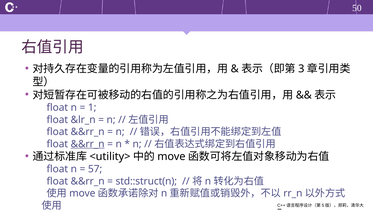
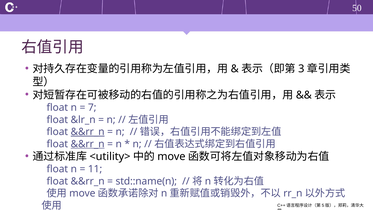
1: 1 -> 7
&&rr_n at (88, 132) underline: none -> present
57: 57 -> 11
std::struct(n: std::struct(n -> std::name(n
